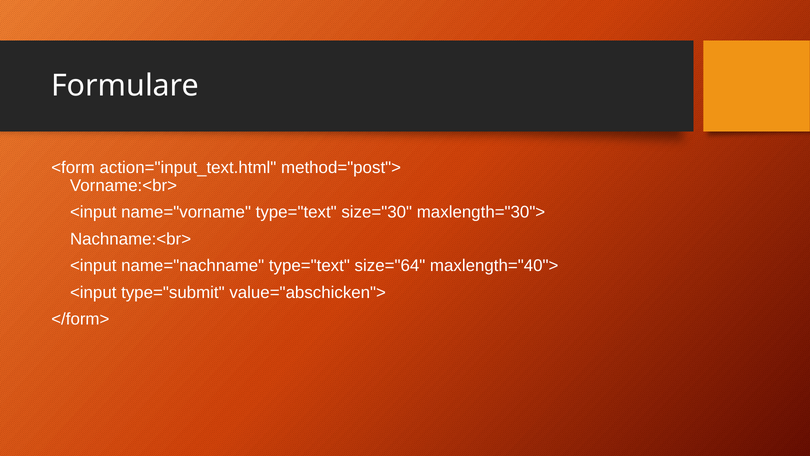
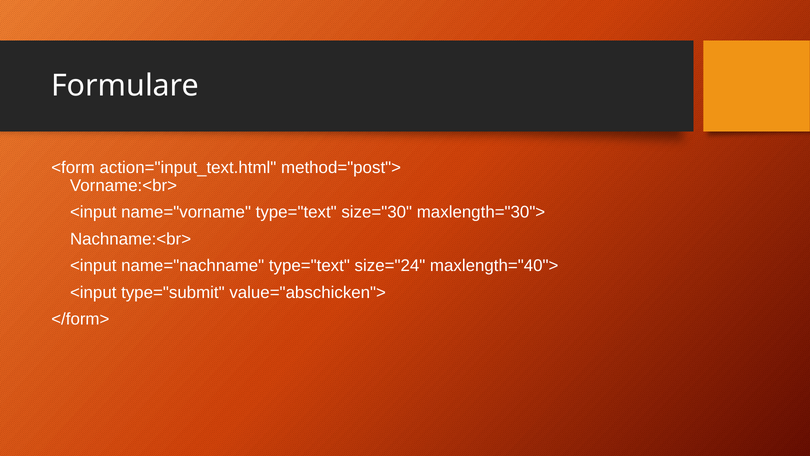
size="64: size="64 -> size="24
